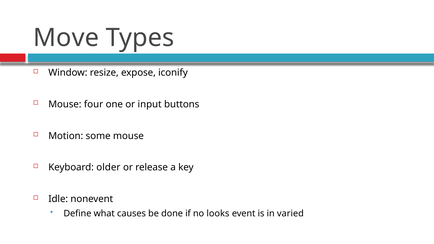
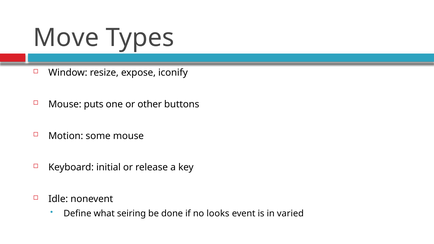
four: four -> puts
input: input -> other
older: older -> initial
causes: causes -> seiring
